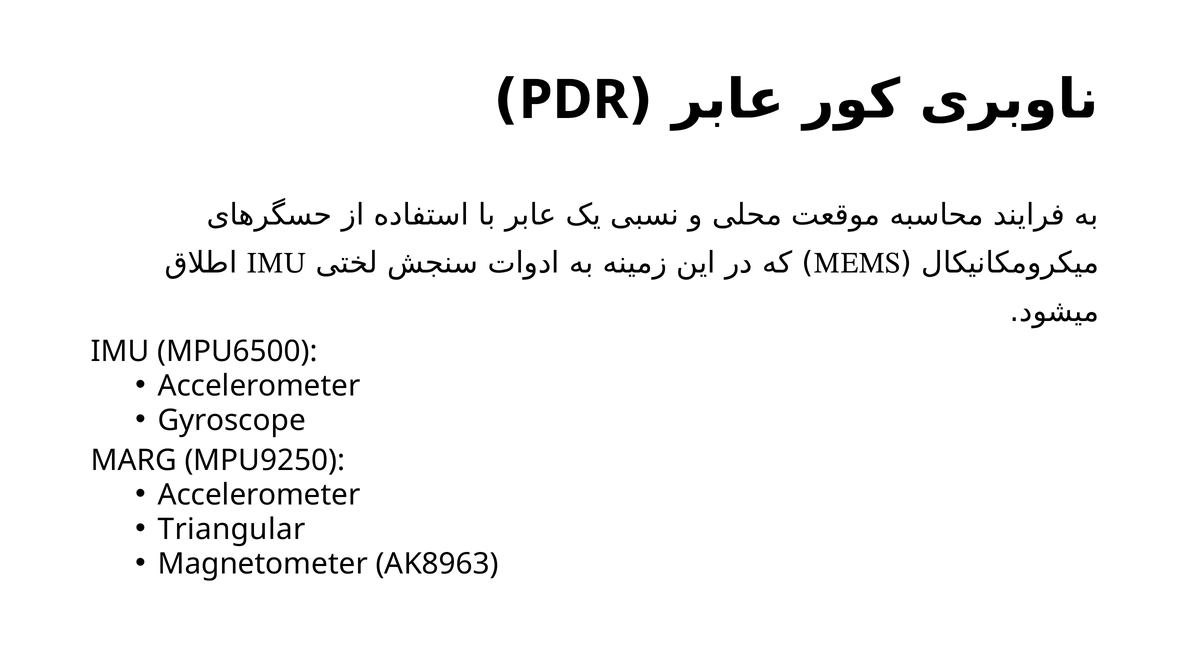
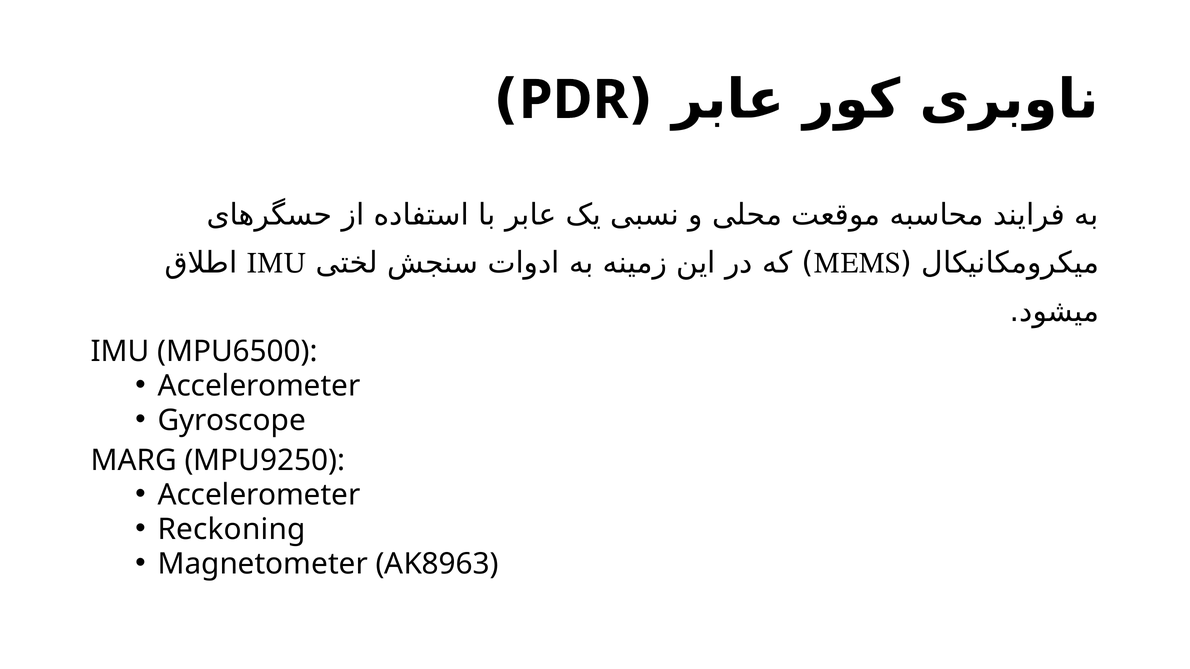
Triangular: Triangular -> Reckoning
